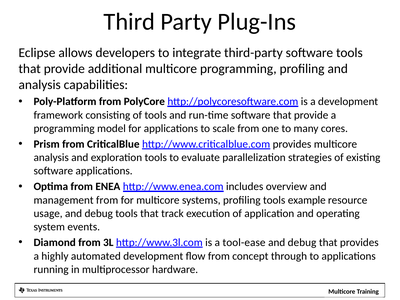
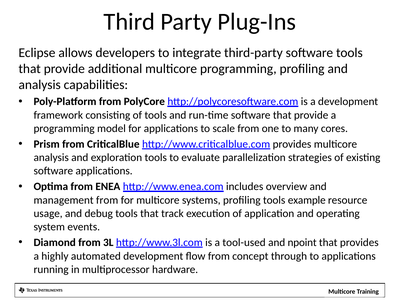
tool-ease: tool-ease -> tool-used
debug at (302, 242): debug -> npoint
